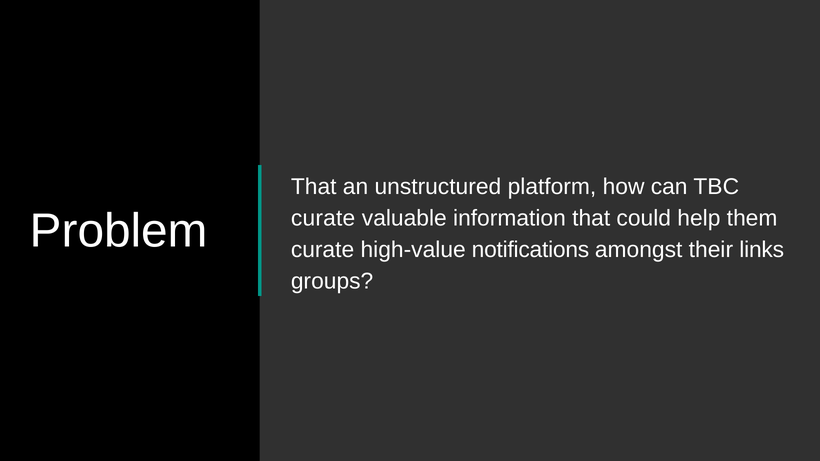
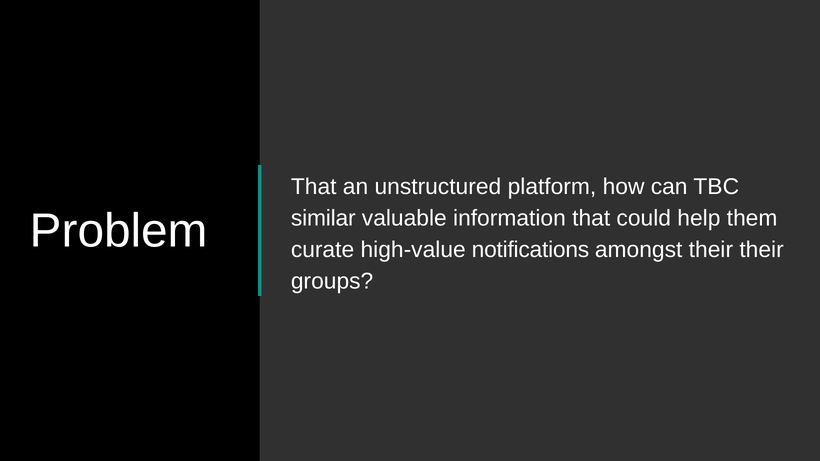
curate at (323, 219): curate -> similar
their links: links -> their
